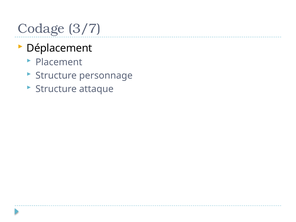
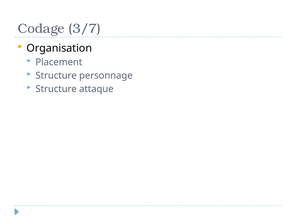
Déplacement: Déplacement -> Organisation
